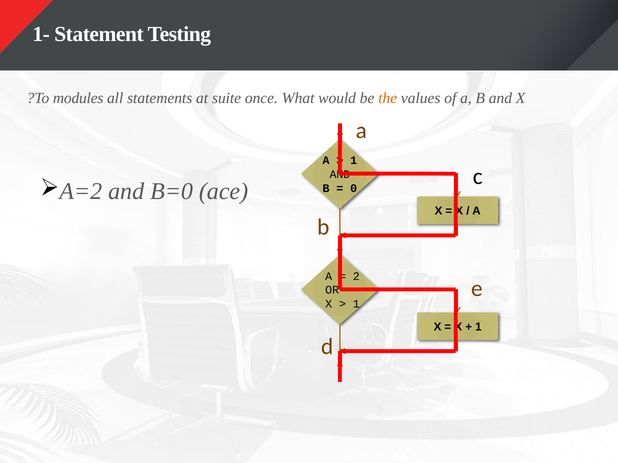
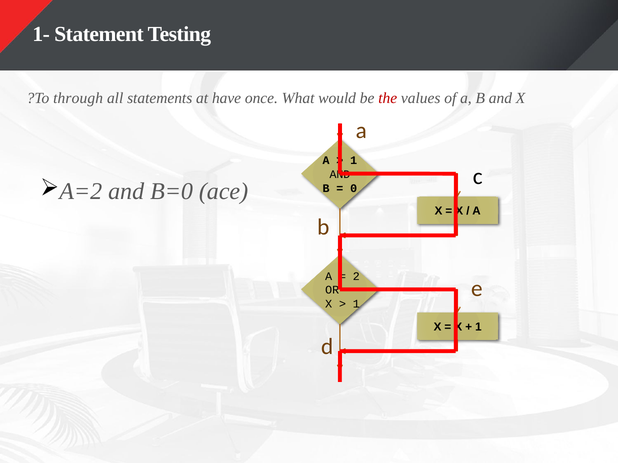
modules: modules -> through
suite: suite -> have
the colour: orange -> red
